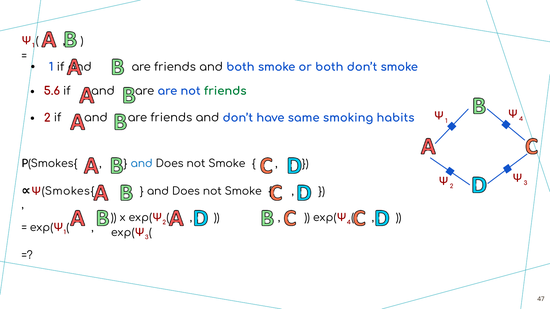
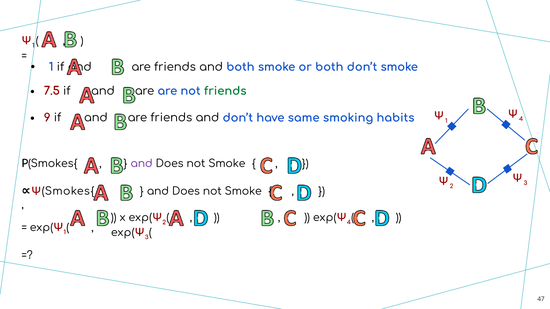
5.6: 5.6 -> 7.5
2 at (47, 118): 2 -> 9
and at (142, 164) colour: blue -> purple
